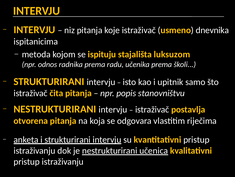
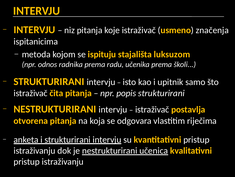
dnevnika: dnevnika -> značenja
popis stanovništvu: stanovništvu -> strukturirani
